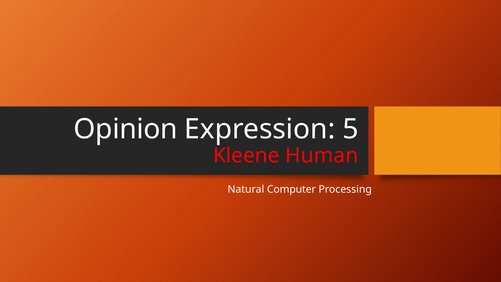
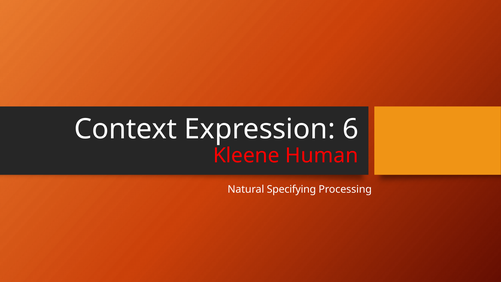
Opinion: Opinion -> Context
5: 5 -> 6
Computer: Computer -> Specifying
